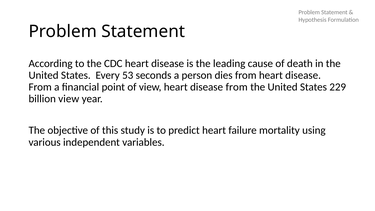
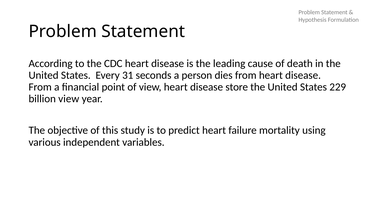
53: 53 -> 31
view heart disease from: from -> store
